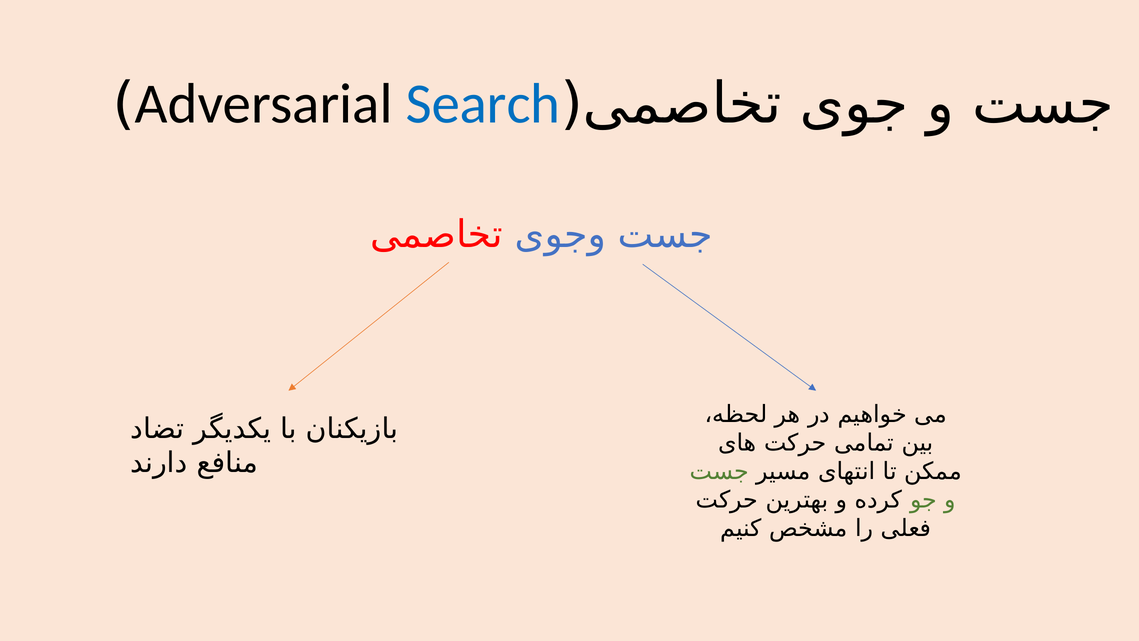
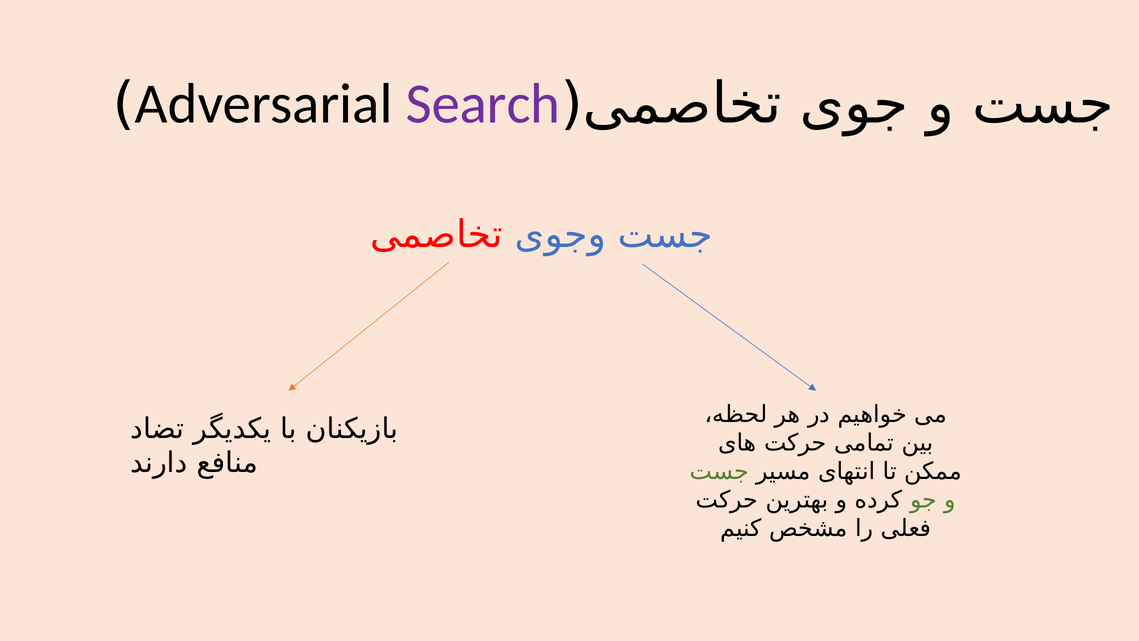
Search colour: blue -> purple
